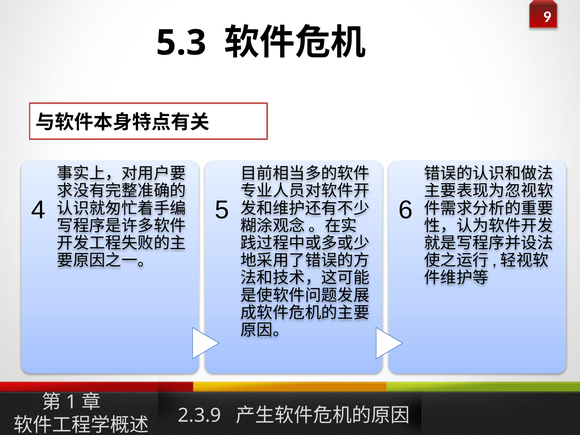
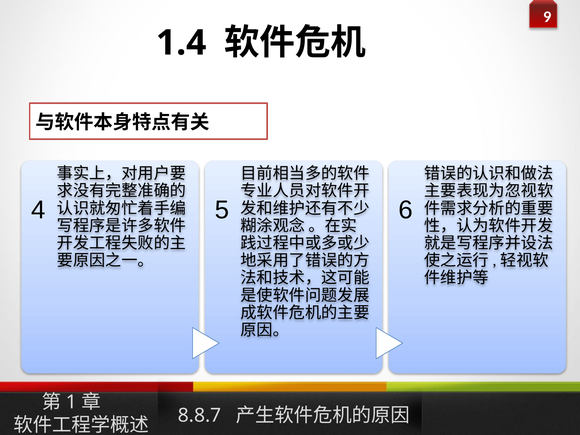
5.3: 5.3 -> 1.4
2.3.9: 2.3.9 -> 8.8.7
